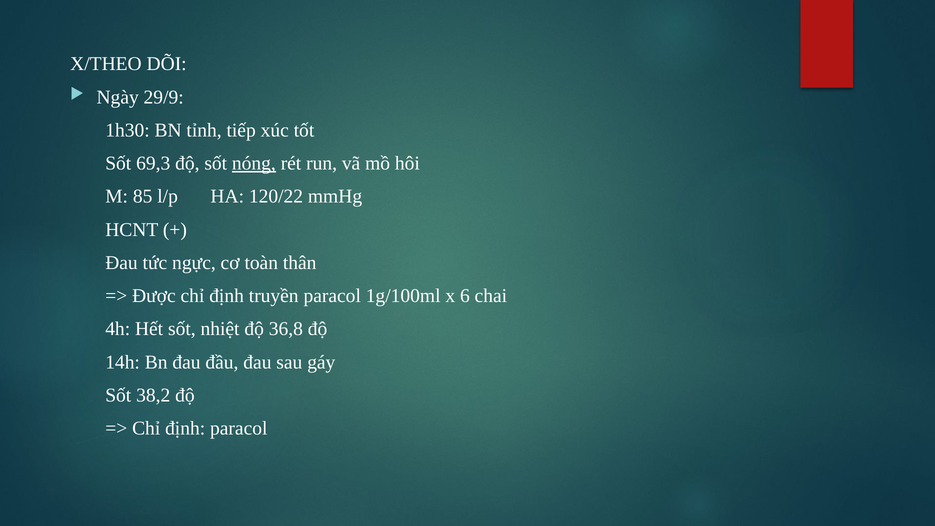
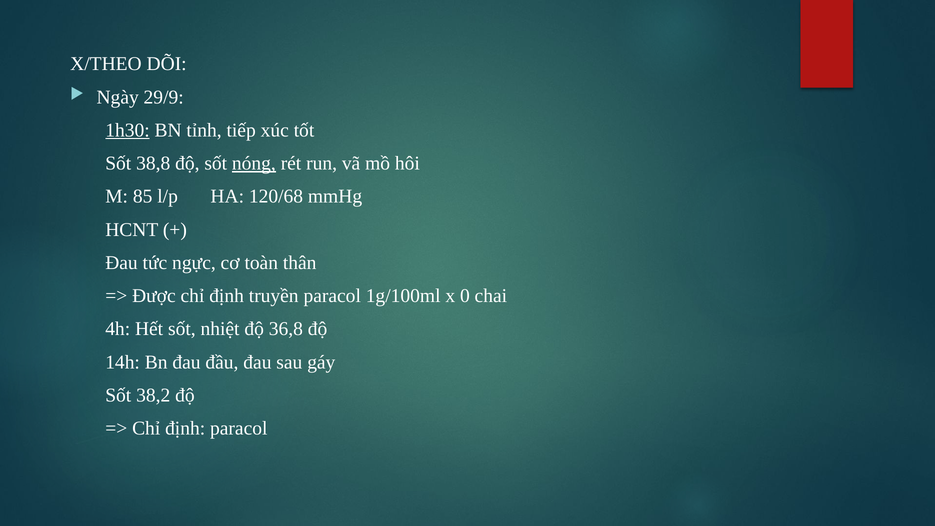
1h30 underline: none -> present
69,3: 69,3 -> 38,8
120/22: 120/22 -> 120/68
6: 6 -> 0
